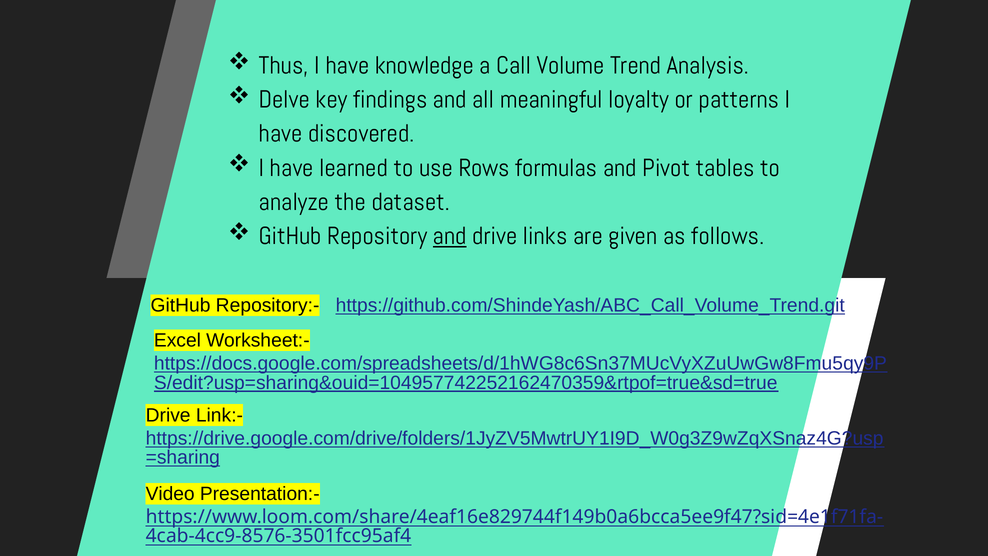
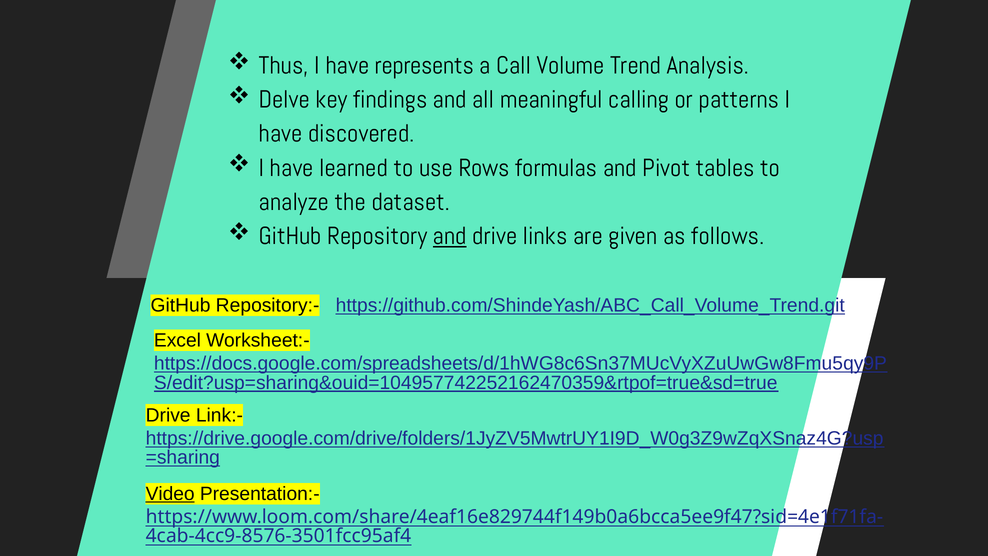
knowledge: knowledge -> represents
loyalty: loyalty -> calling
Video underline: none -> present
